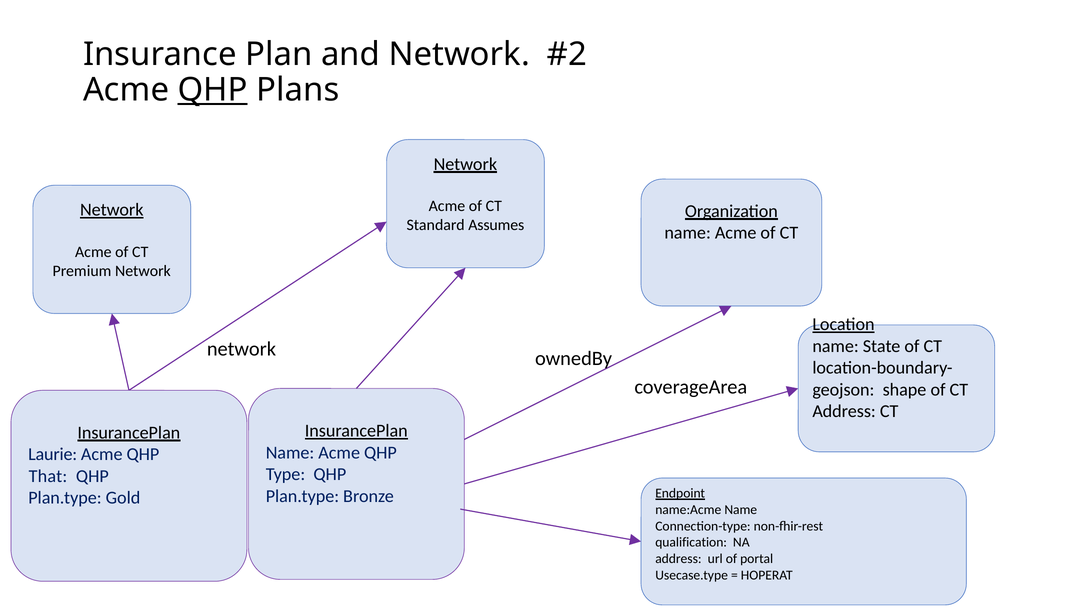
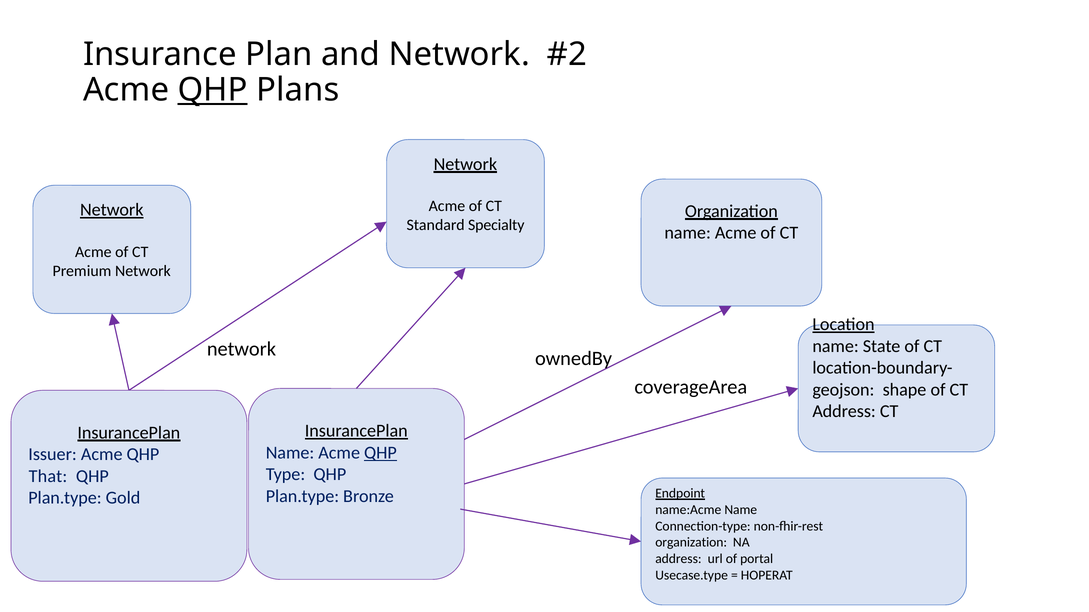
Assumes: Assumes -> Specialty
QHP at (380, 453) underline: none -> present
Laurie: Laurie -> Issuer
qualification at (691, 543): qualification -> organization
